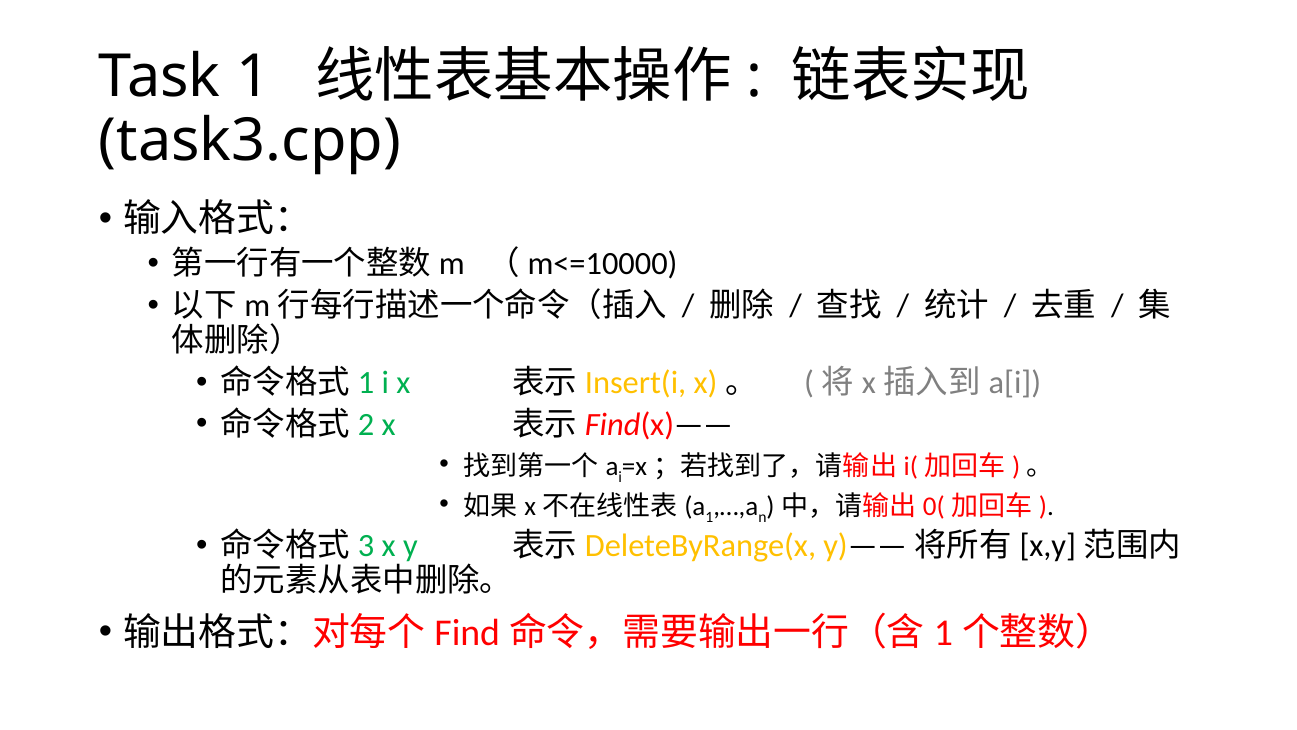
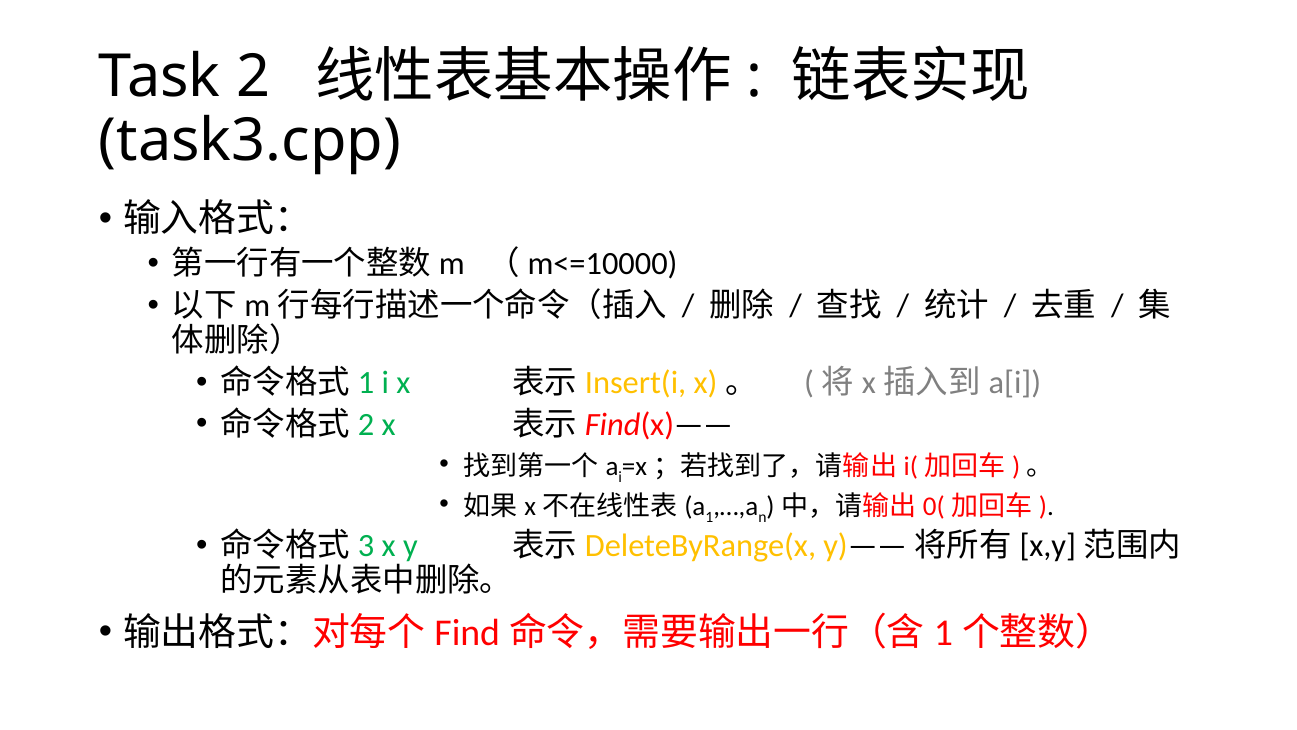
Task 1: 1 -> 2
